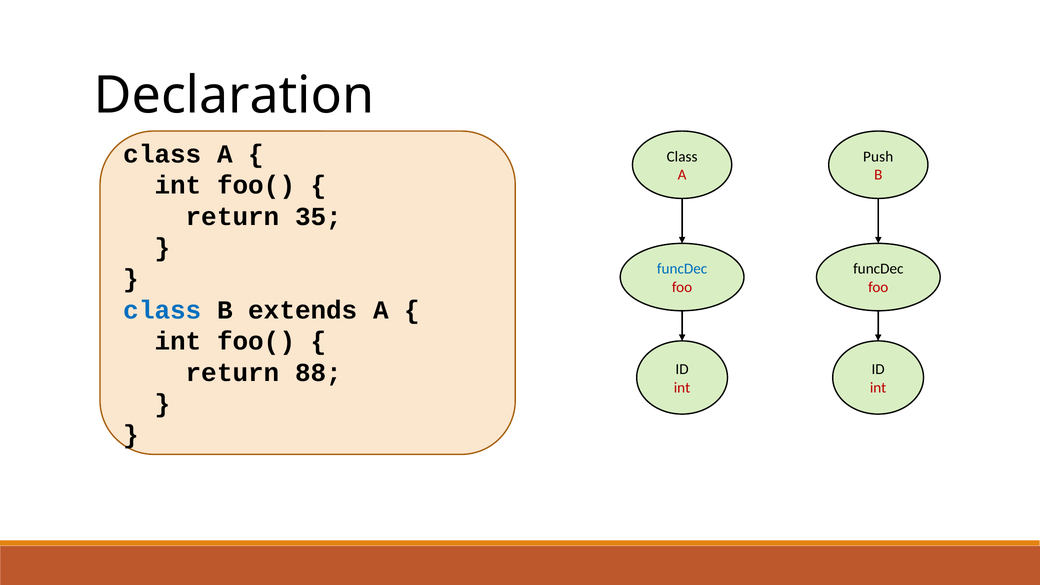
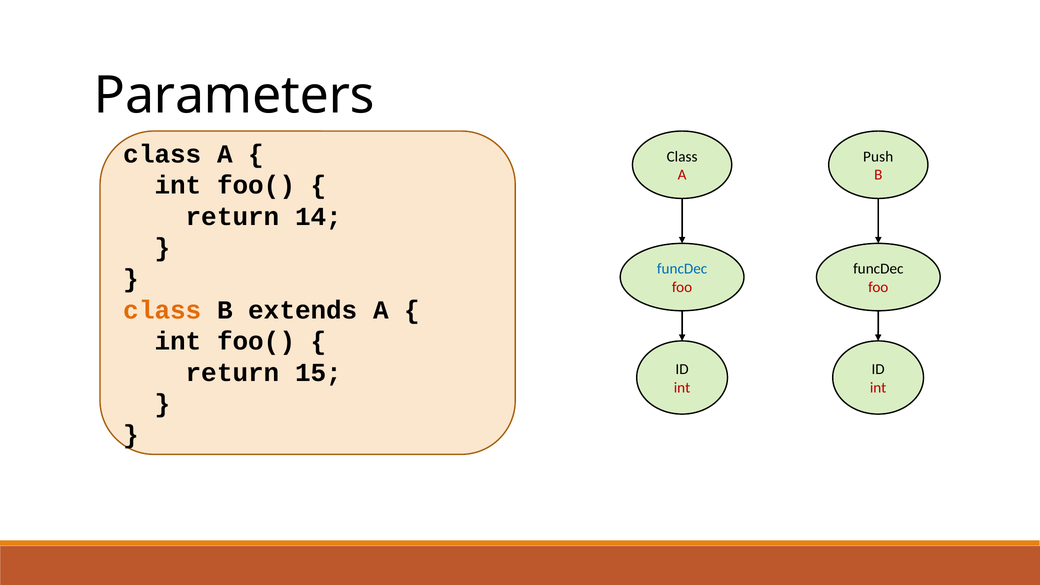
Declaration: Declaration -> Parameters
35: 35 -> 14
class at (162, 310) colour: blue -> orange
88: 88 -> 15
